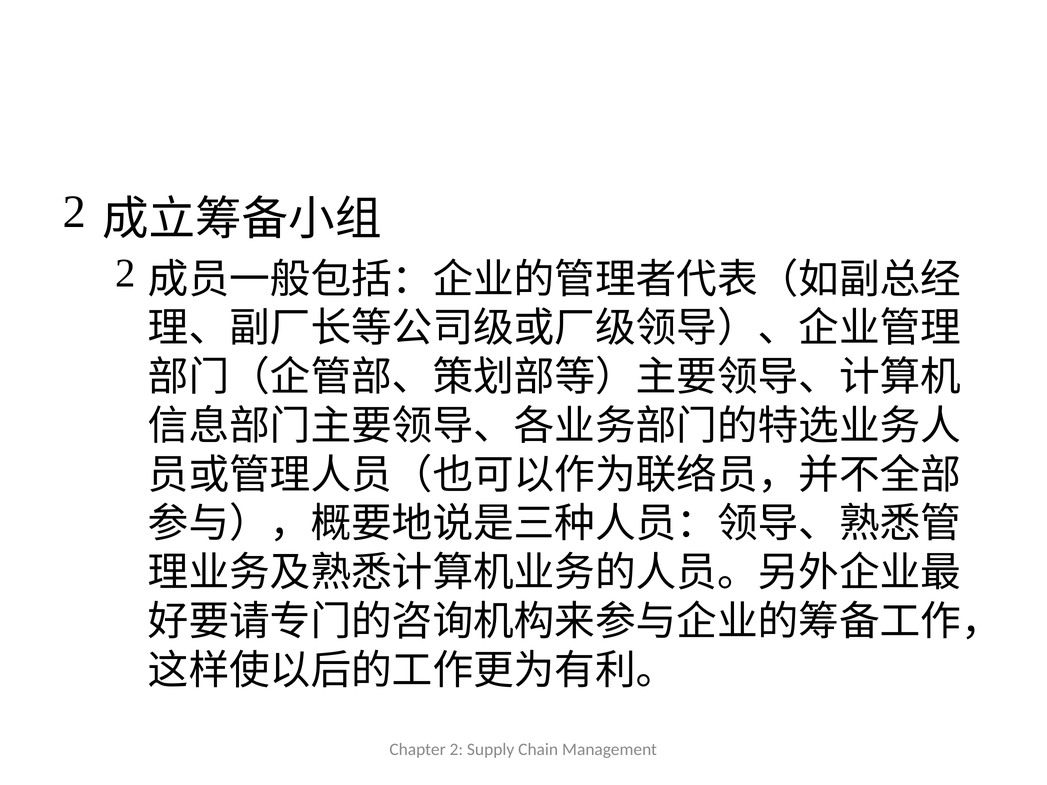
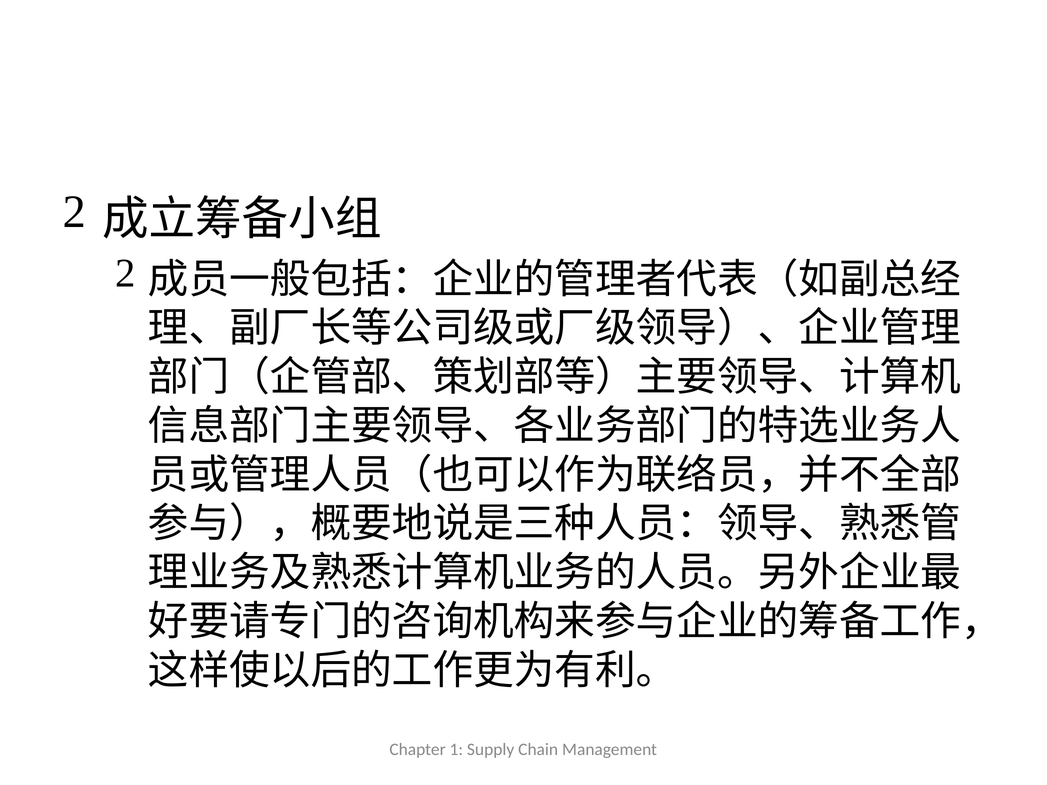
2: 2 -> 1
